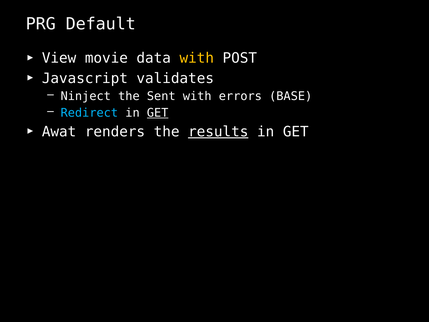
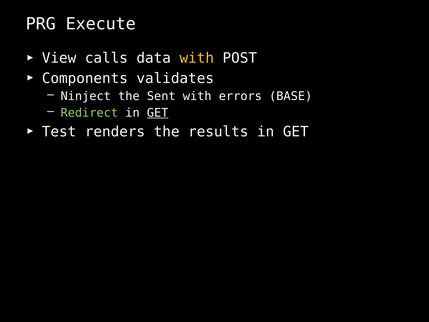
Default: Default -> Execute
movie: movie -> calls
Javascript: Javascript -> Components
Redirect colour: light blue -> light green
Awat: Awat -> Test
results underline: present -> none
